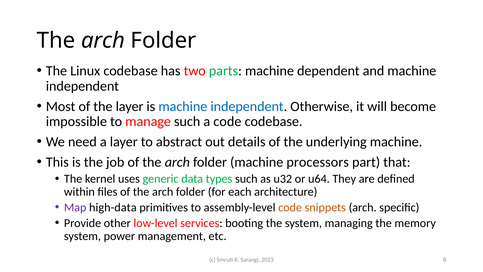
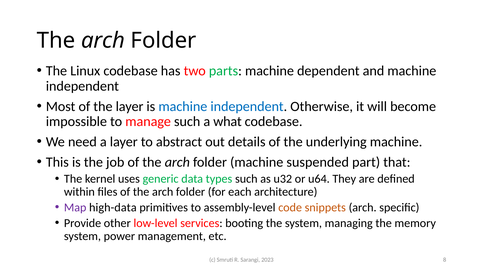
a code: code -> what
processors: processors -> suspended
